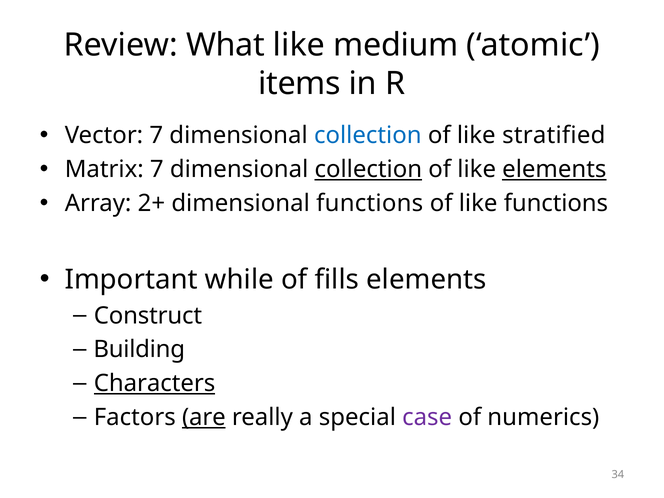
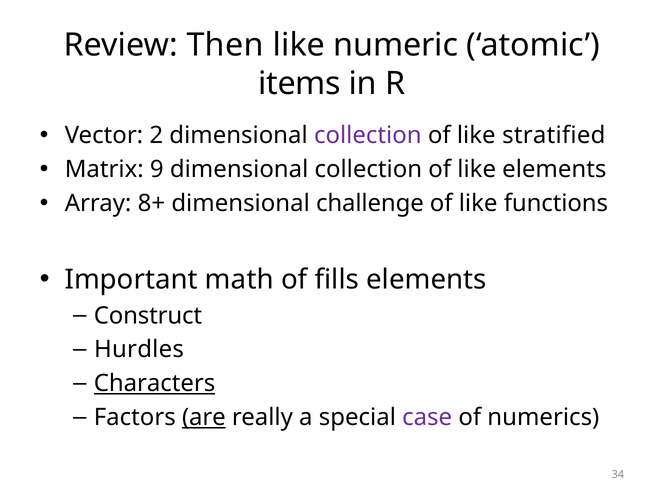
What: What -> Then
medium: medium -> numeric
Vector 7: 7 -> 2
collection at (368, 136) colour: blue -> purple
Matrix 7: 7 -> 9
collection at (368, 170) underline: present -> none
elements at (554, 170) underline: present -> none
2+: 2+ -> 8+
dimensional functions: functions -> challenge
while: while -> math
Building: Building -> Hurdles
